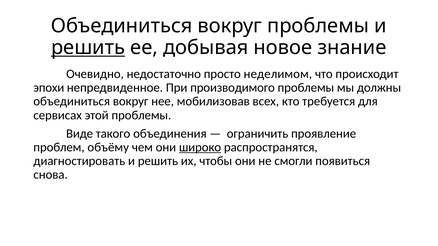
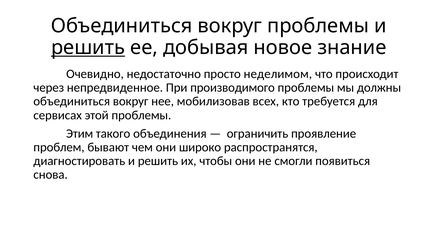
эпохи: эпохи -> через
Виде: Виде -> Этим
объёму: объёму -> бывают
широко underline: present -> none
